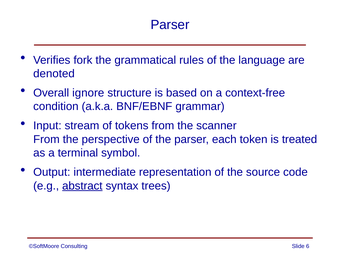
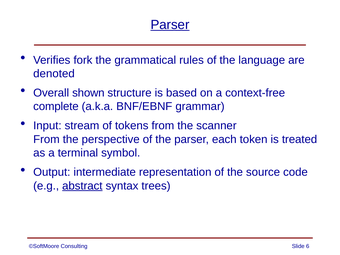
Parser at (170, 25) underline: none -> present
ignore: ignore -> shown
condition: condition -> complete
